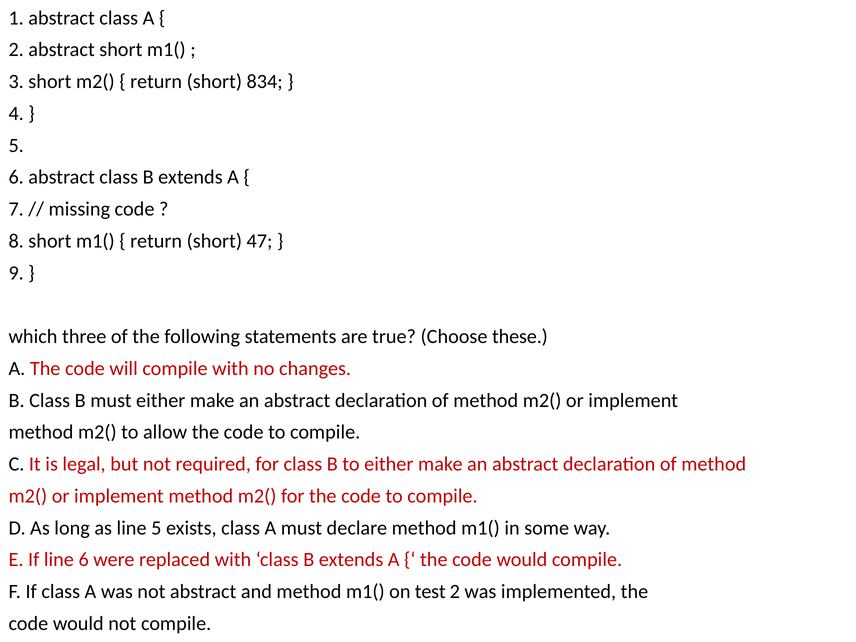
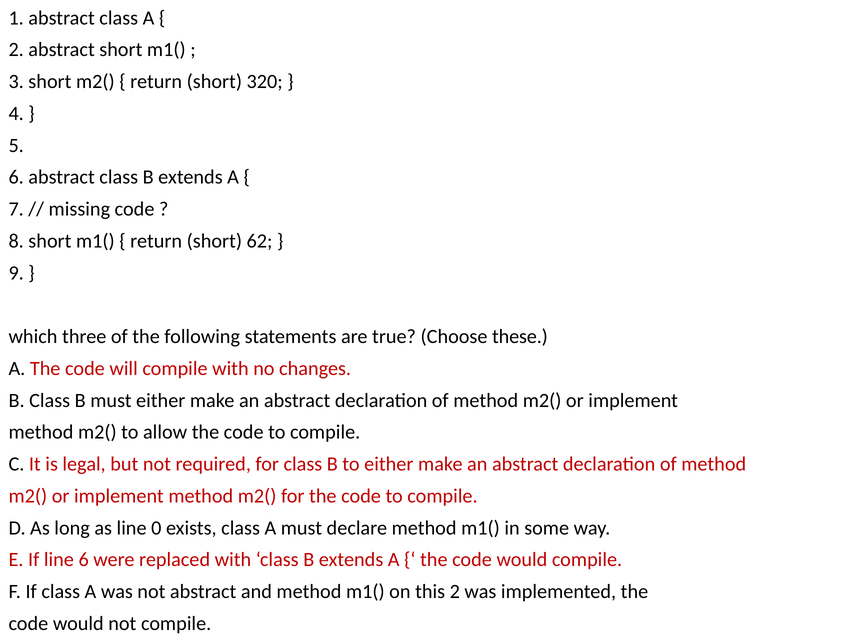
834: 834 -> 320
47: 47 -> 62
line 5: 5 -> 0
test: test -> this
